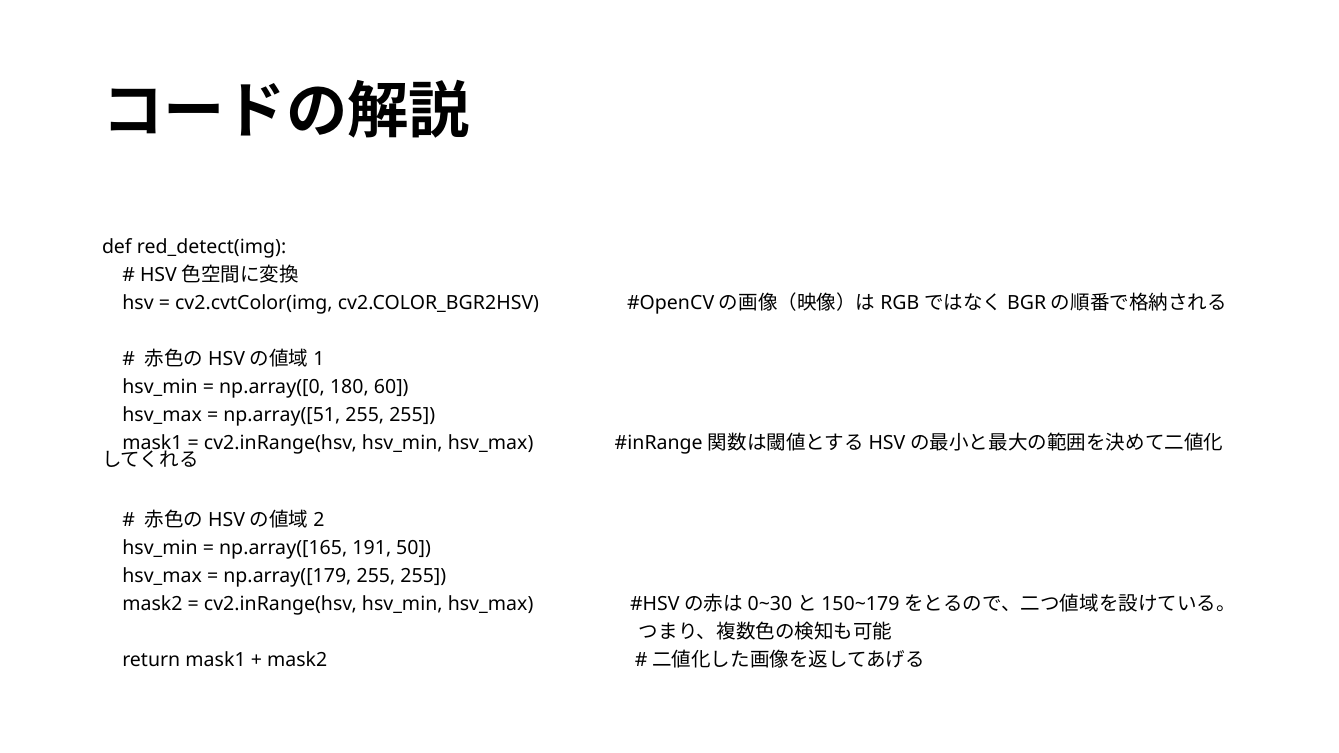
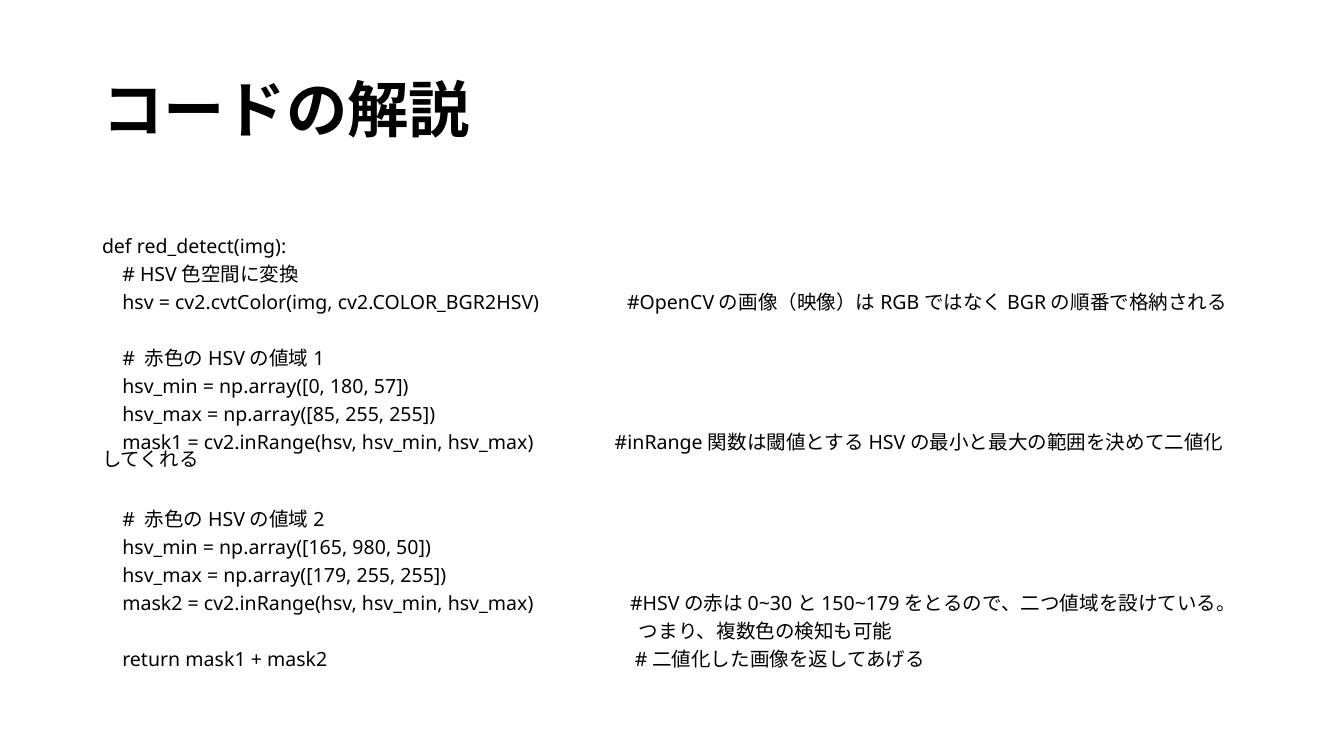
60: 60 -> 57
np.array([51: np.array([51 -> np.array([85
191: 191 -> 980
